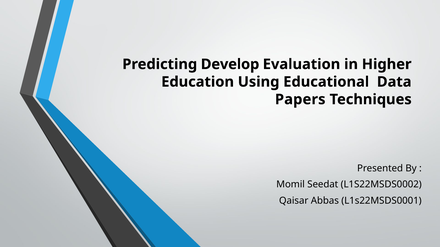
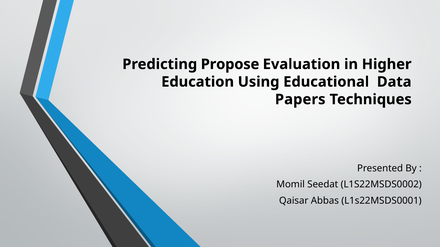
Develop: Develop -> Propose
